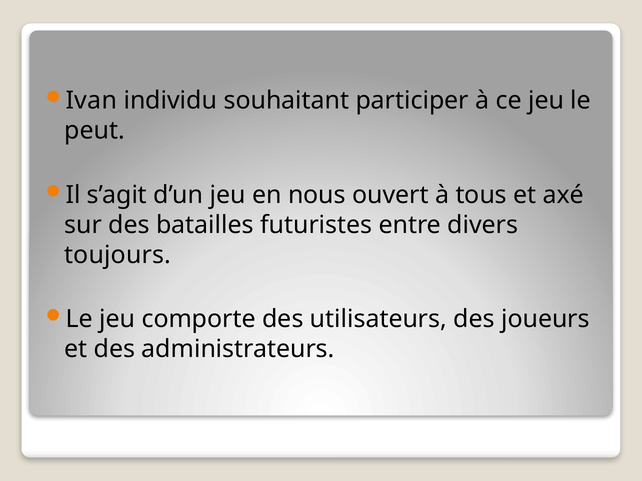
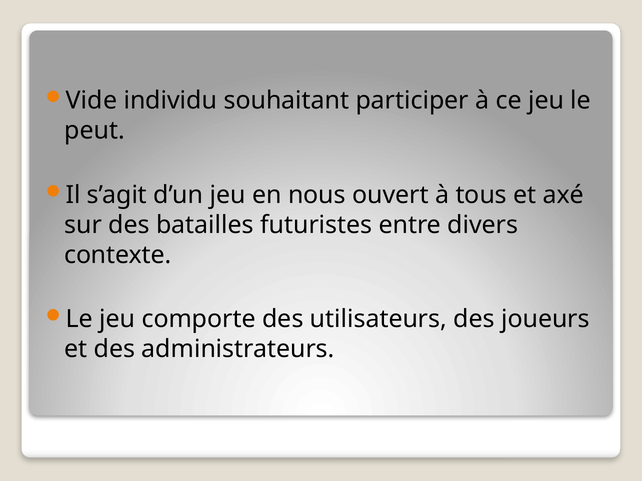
Ivan: Ivan -> Vide
toujours: toujours -> contexte
